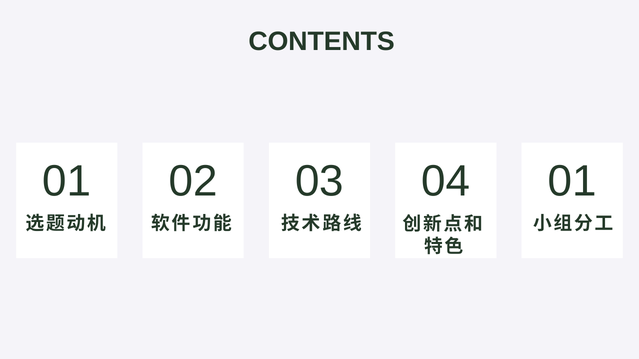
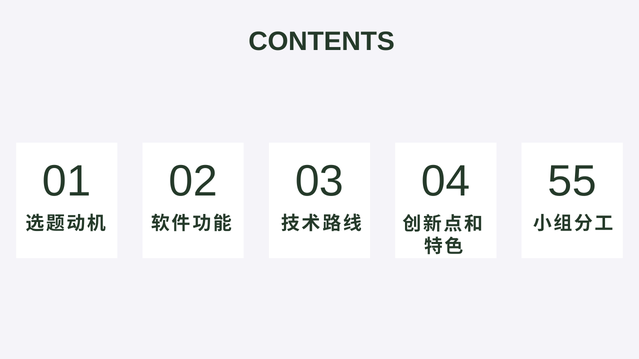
04 01: 01 -> 55
